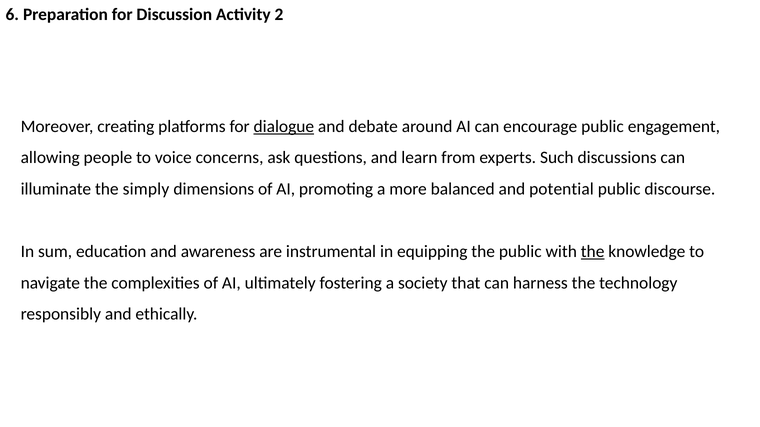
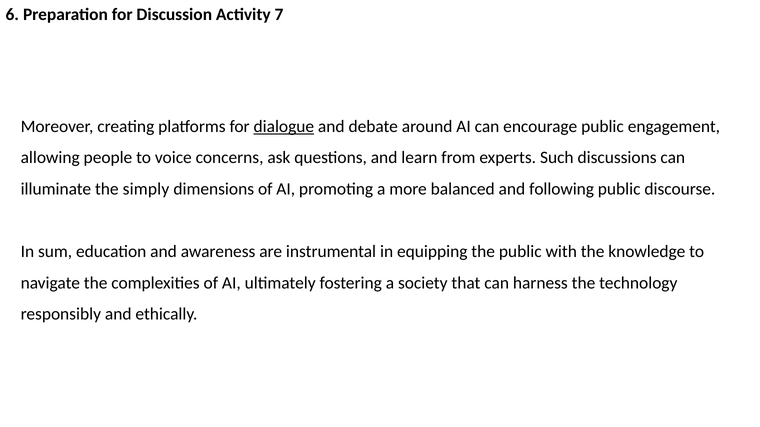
2: 2 -> 7
potential: potential -> following
the at (593, 252) underline: present -> none
